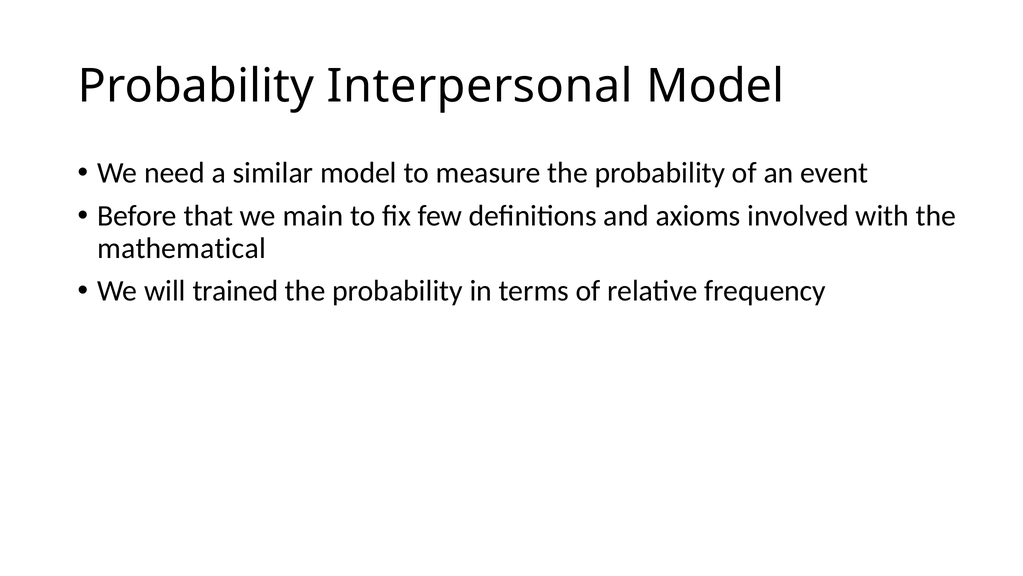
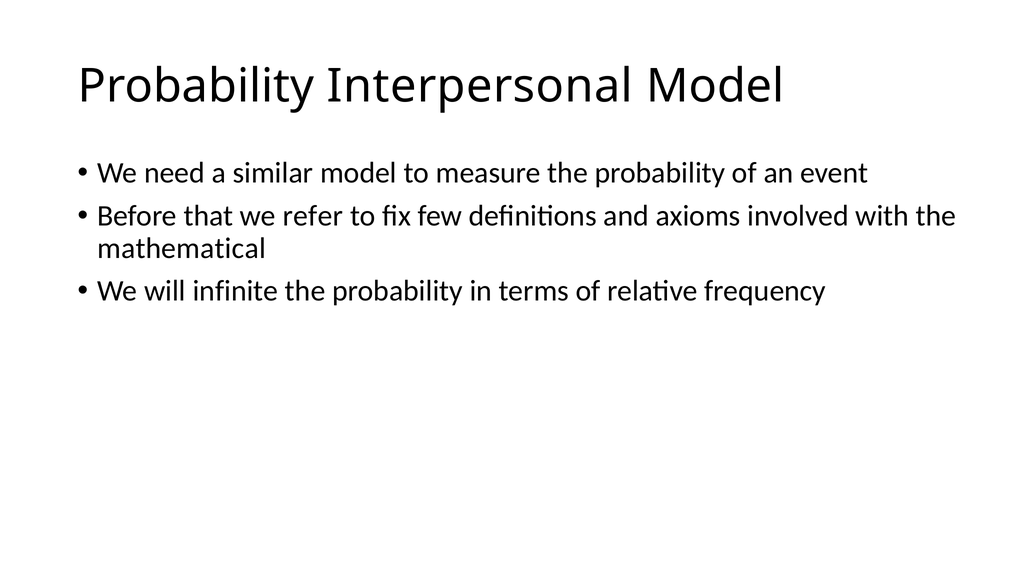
main: main -> refer
trained: trained -> infinite
